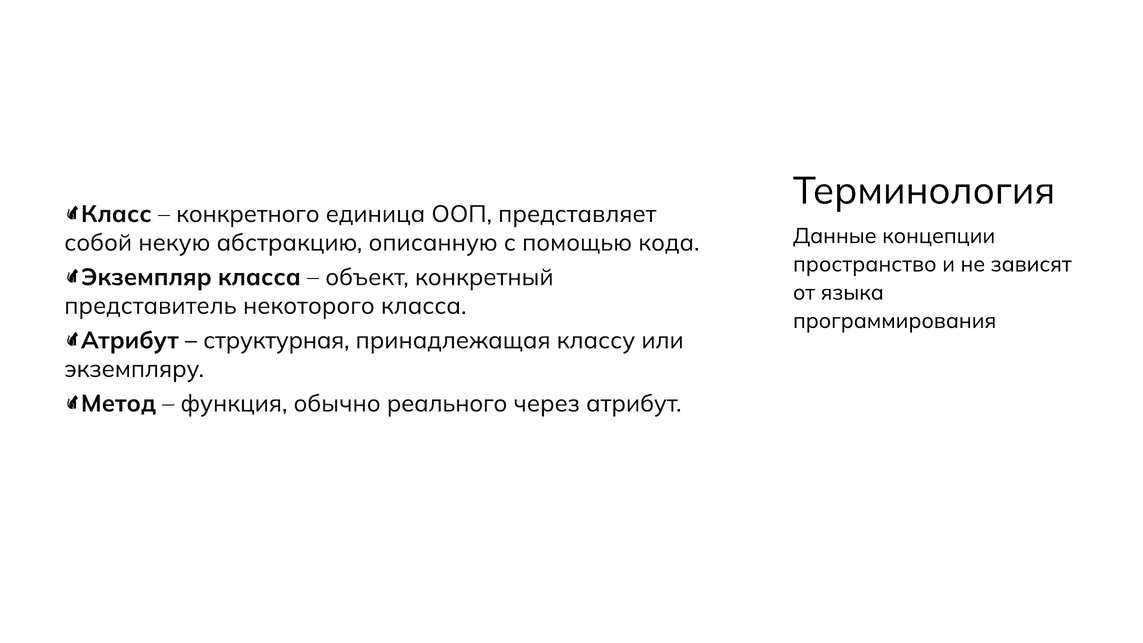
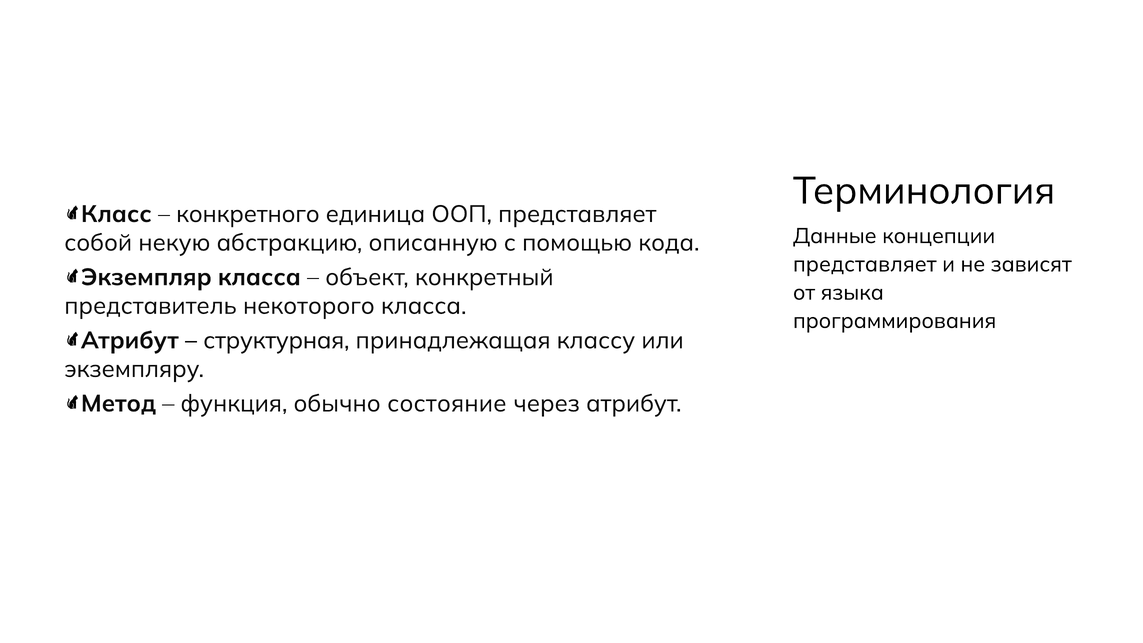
пространство at (865, 264): пространство -> представляет
реального: реального -> состояние
